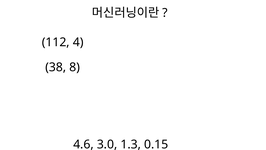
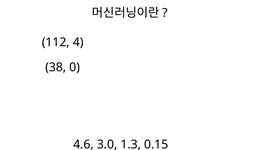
8: 8 -> 0
